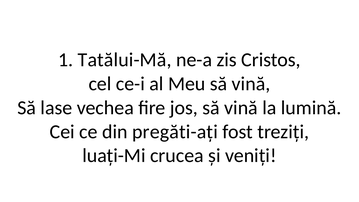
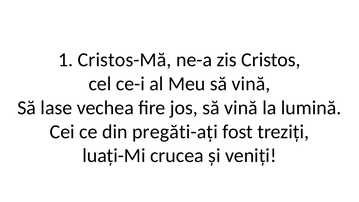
Tatălui-Mă: Tatălui-Mă -> Cristos-Mă
